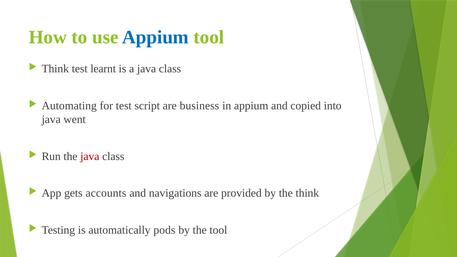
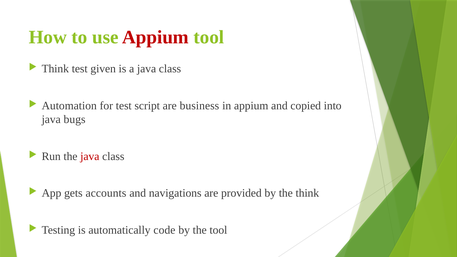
Appium at (156, 37) colour: blue -> red
learnt: learnt -> given
Automating: Automating -> Automation
went: went -> bugs
pods: pods -> code
